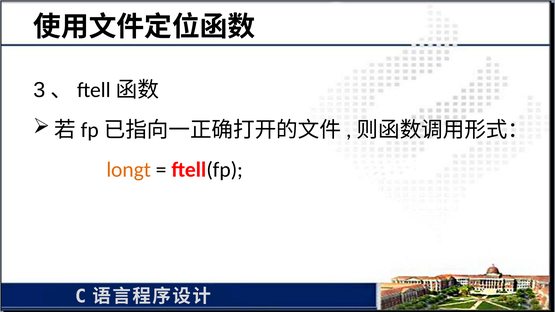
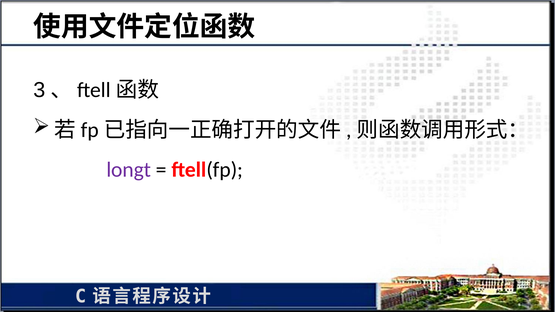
longt colour: orange -> purple
